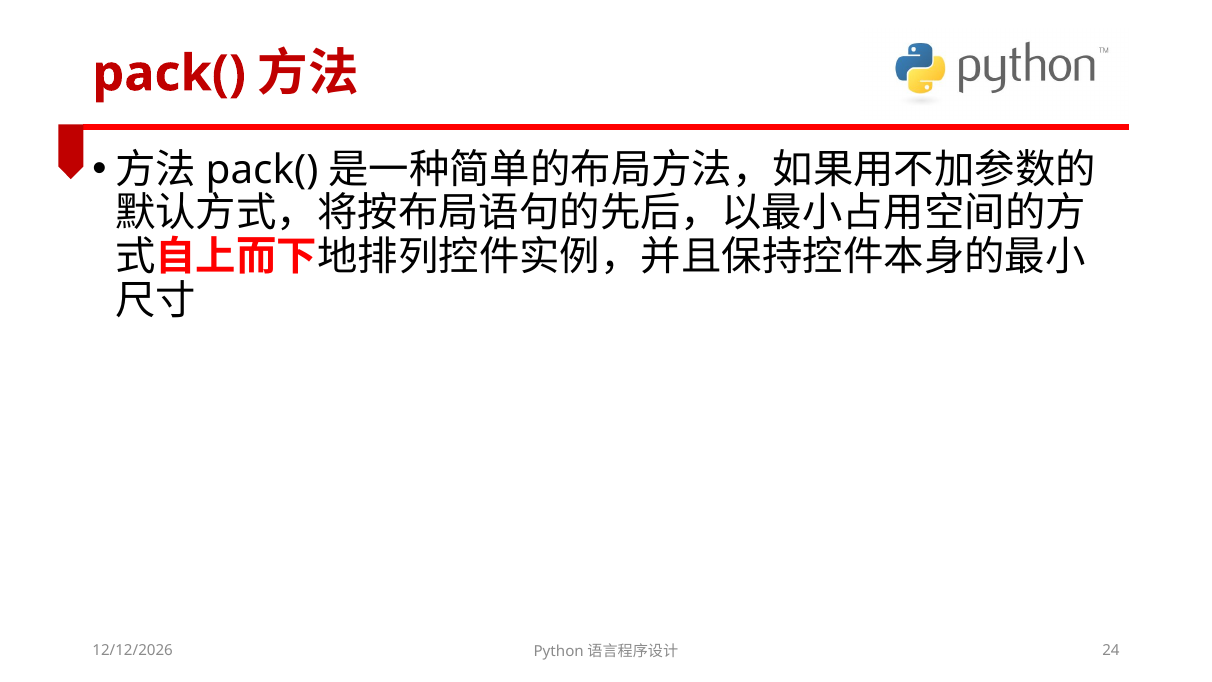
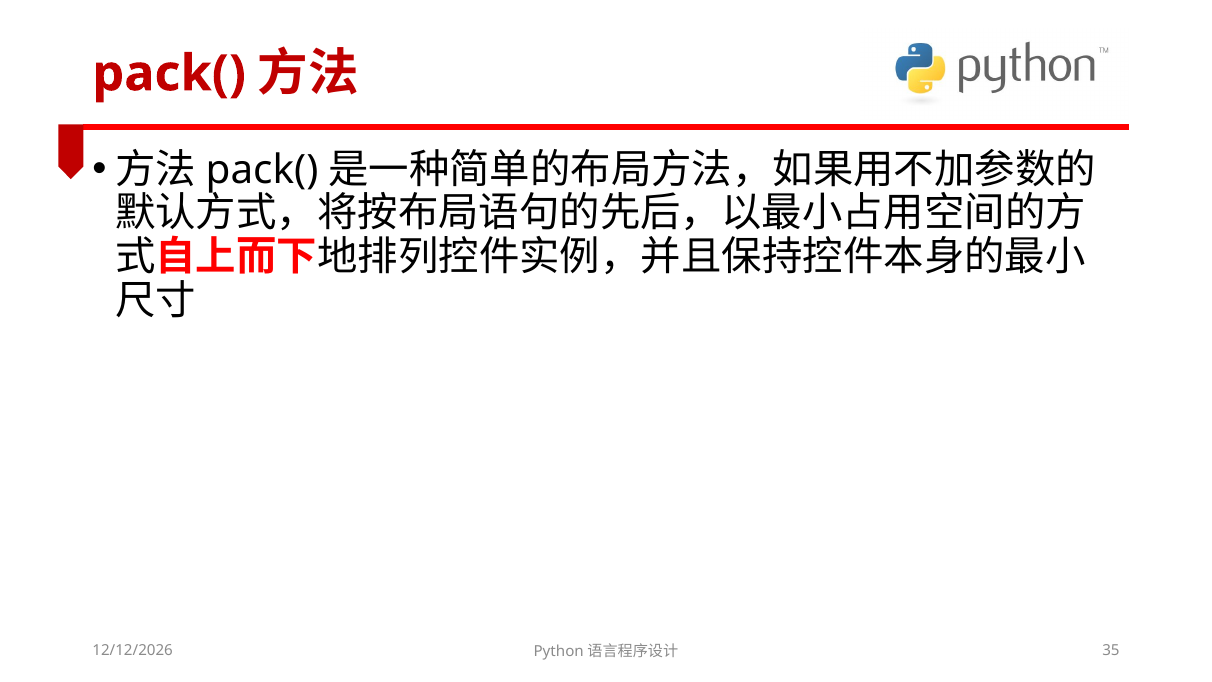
24: 24 -> 35
